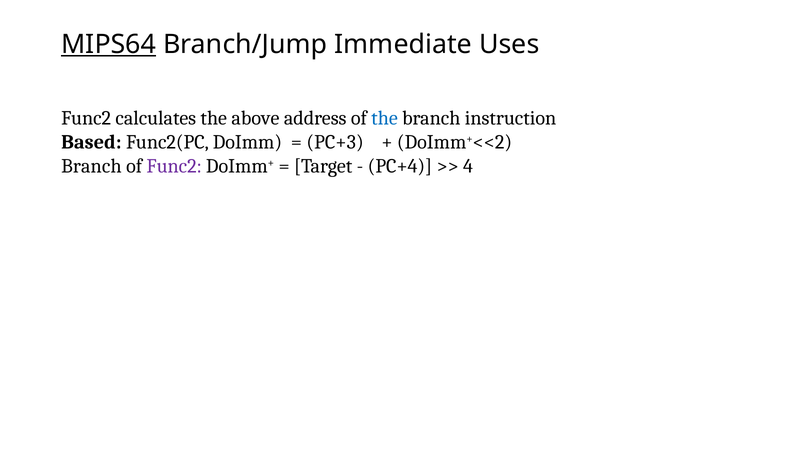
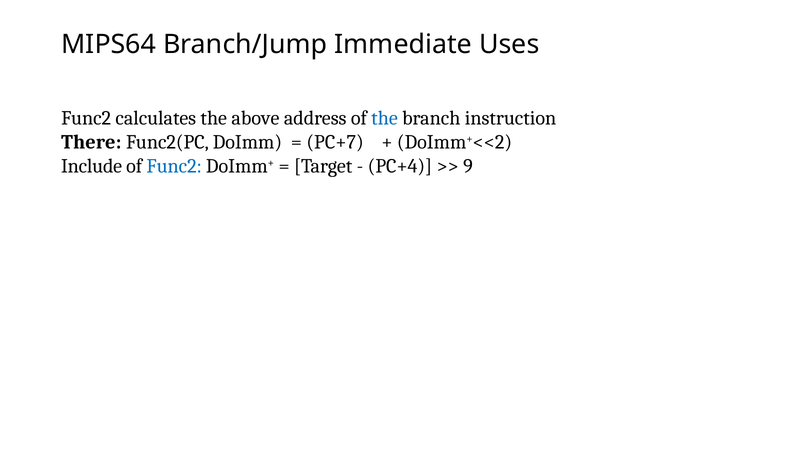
MIPS64 underline: present -> none
Based: Based -> There
PC+3: PC+3 -> PC+7
Branch at (91, 166): Branch -> Include
Func2 at (174, 166) colour: purple -> blue
4: 4 -> 9
